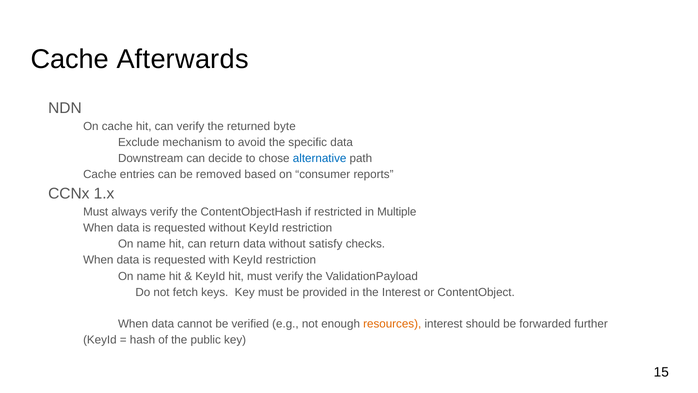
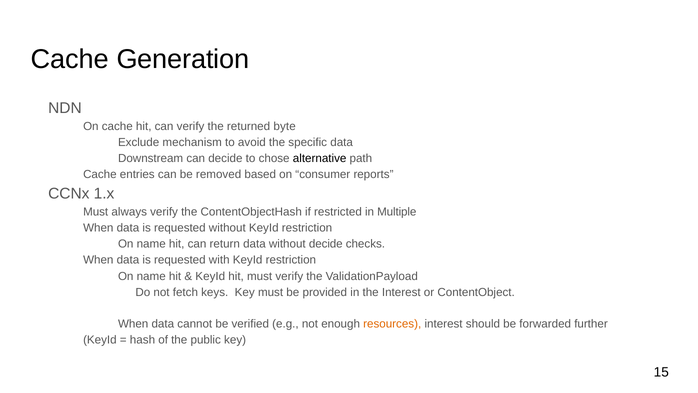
Afterwards: Afterwards -> Generation
alternative colour: blue -> black
without satisfy: satisfy -> decide
